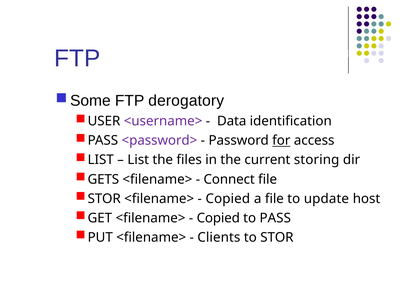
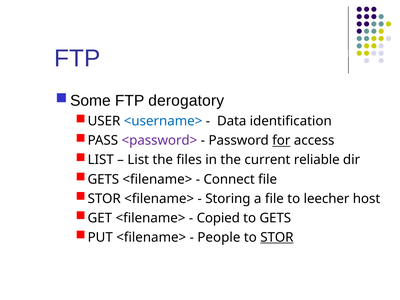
<username> colour: purple -> blue
storing: storing -> reliable
Copied at (228, 199): Copied -> Storing
update: update -> leecher
to PASS: PASS -> GETS
Clients: Clients -> People
STOR at (277, 237) underline: none -> present
